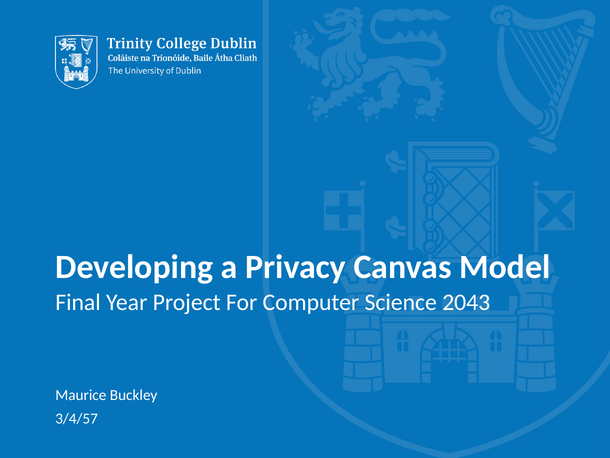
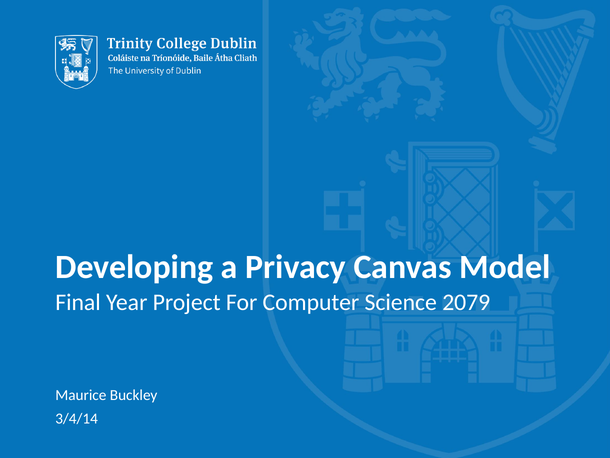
2043: 2043 -> 2079
3/4/57: 3/4/57 -> 3/4/14
